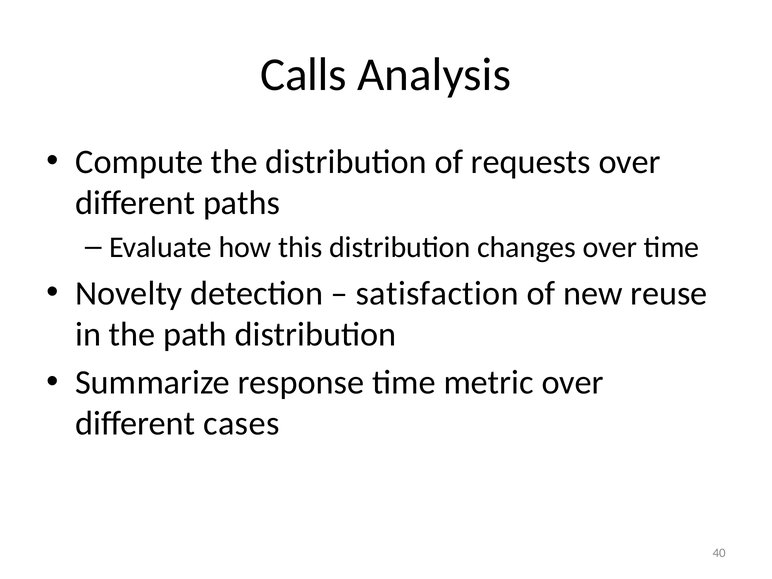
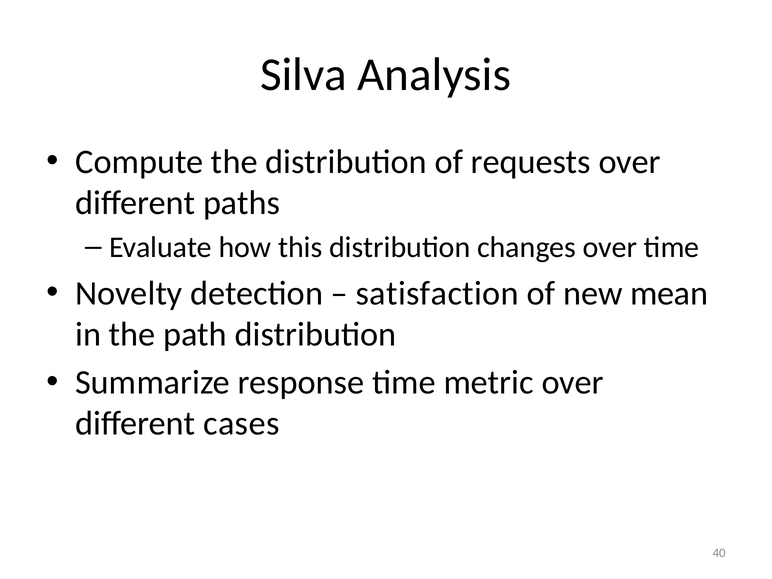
Calls: Calls -> Silva
reuse: reuse -> mean
